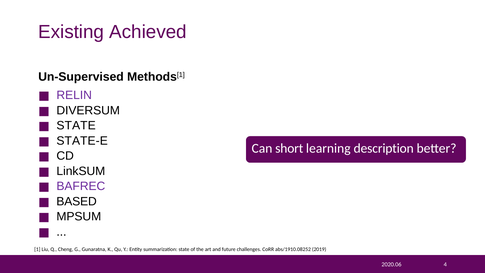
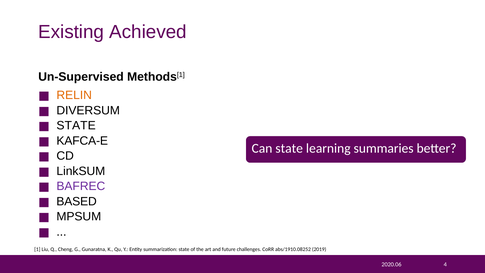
RELIN colour: purple -> orange
STATE-E: STATE-E -> KAFCA-E
Can short: short -> state
description: description -> summaries
